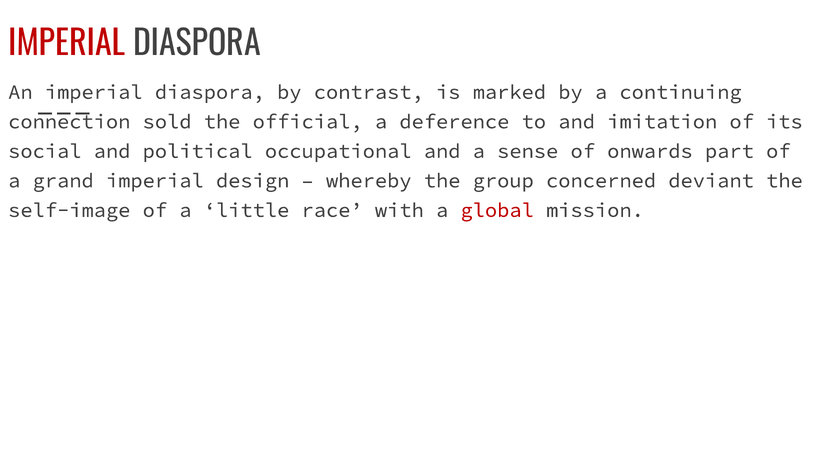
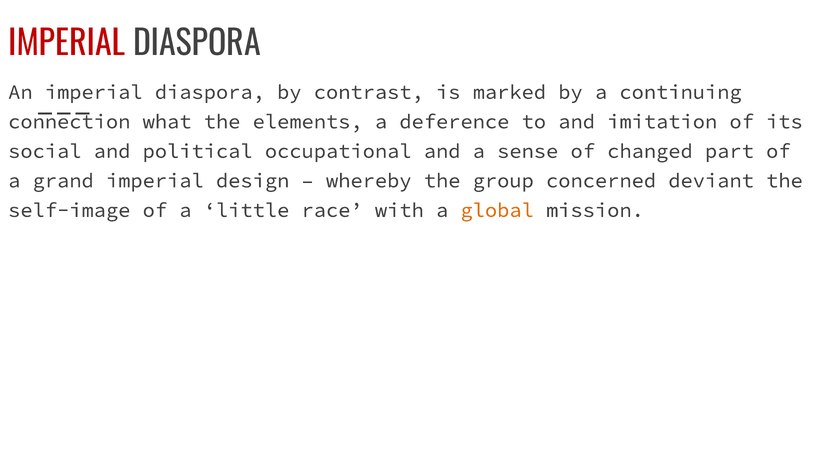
sold: sold -> what
official: official -> elements
onwards: onwards -> changed
global colour: red -> orange
